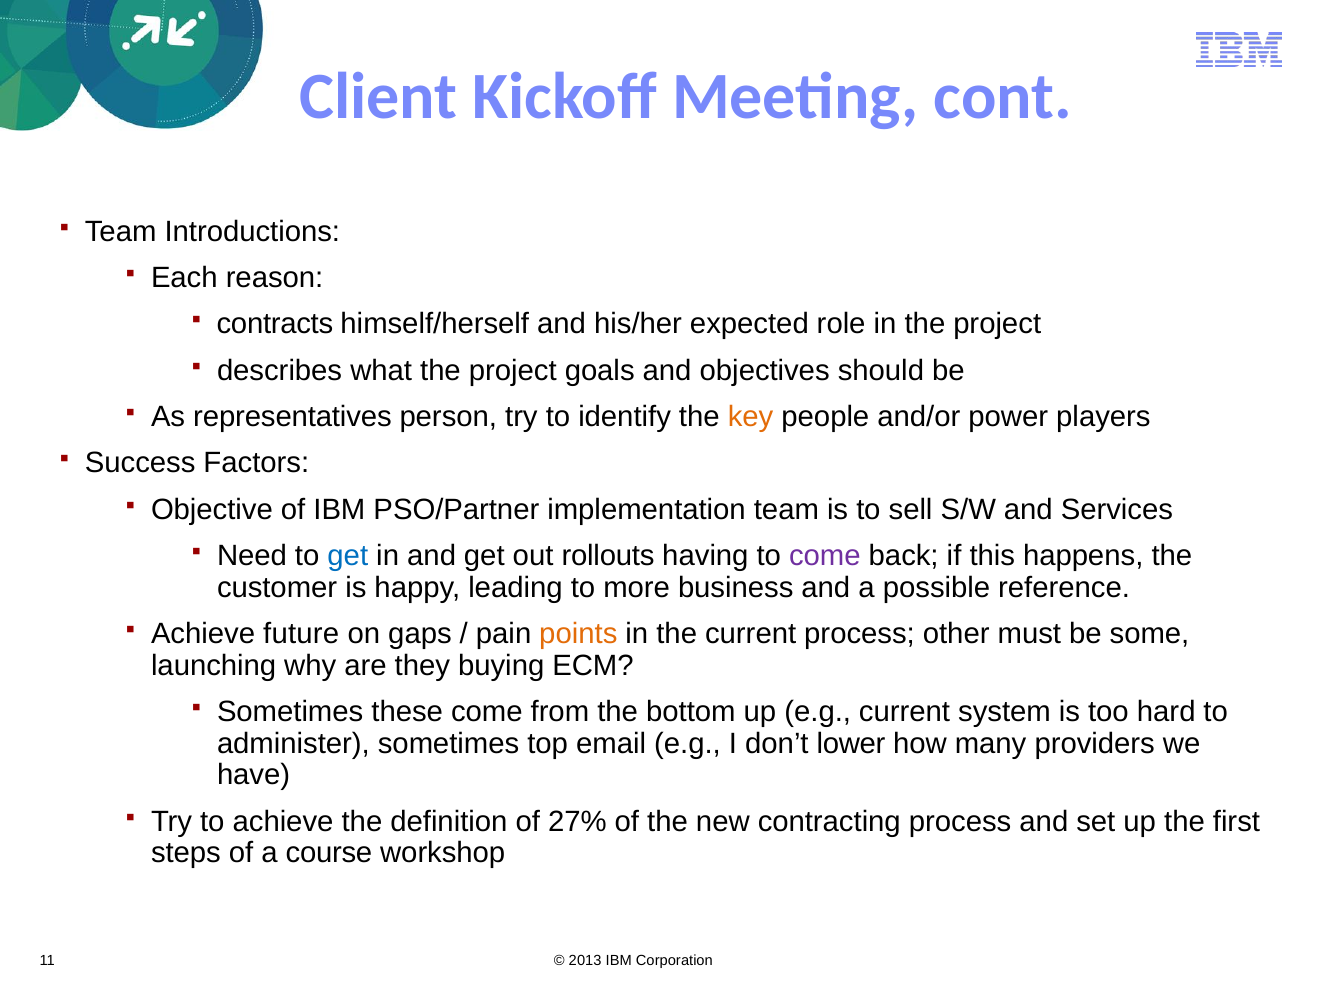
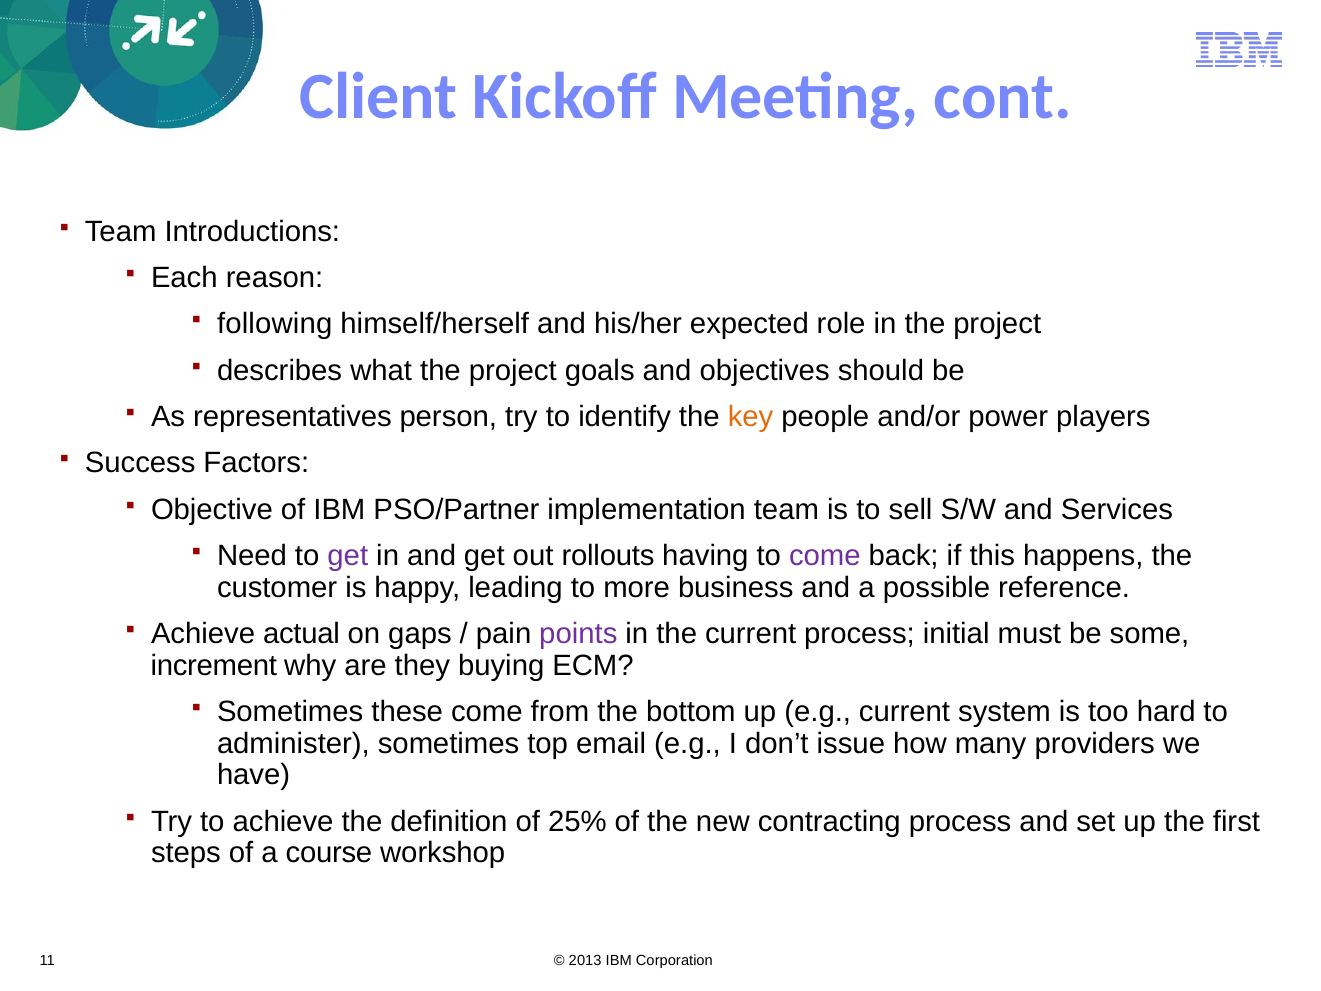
contracts: contracts -> following
get at (348, 556) colour: blue -> purple
future: future -> actual
points colour: orange -> purple
other: other -> initial
launching: launching -> increment
lower: lower -> issue
27%: 27% -> 25%
